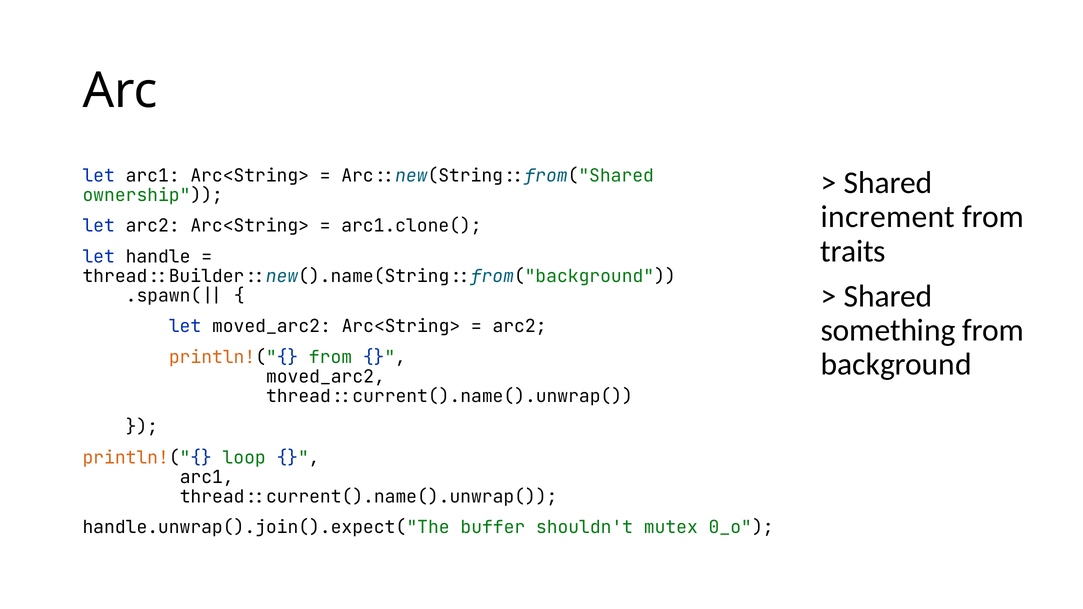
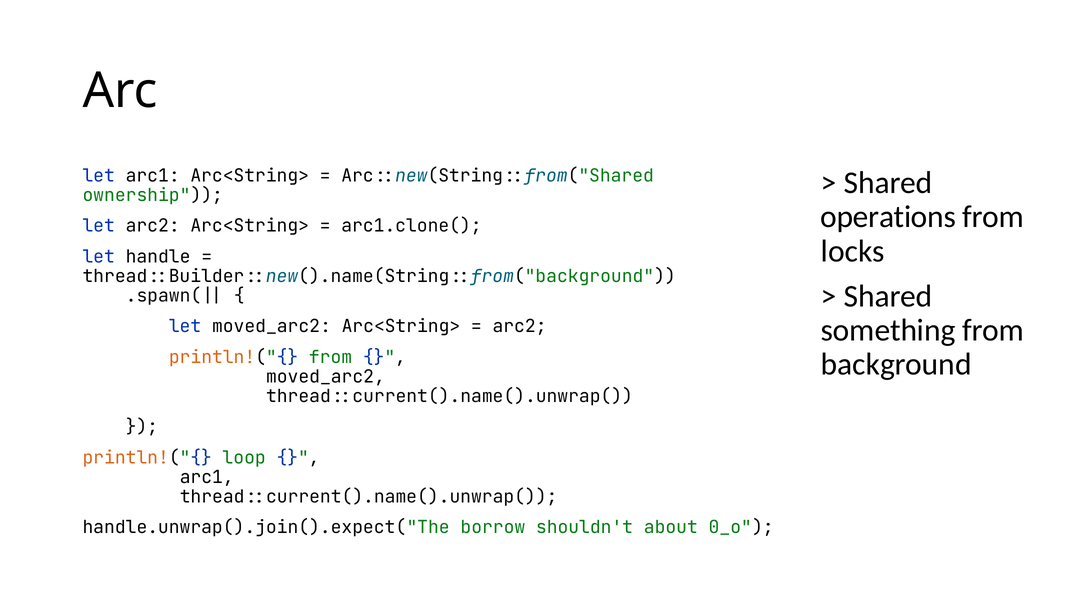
increment: increment -> operations
traits: traits -> locks
buffer: buffer -> borrow
mutex: mutex -> about
